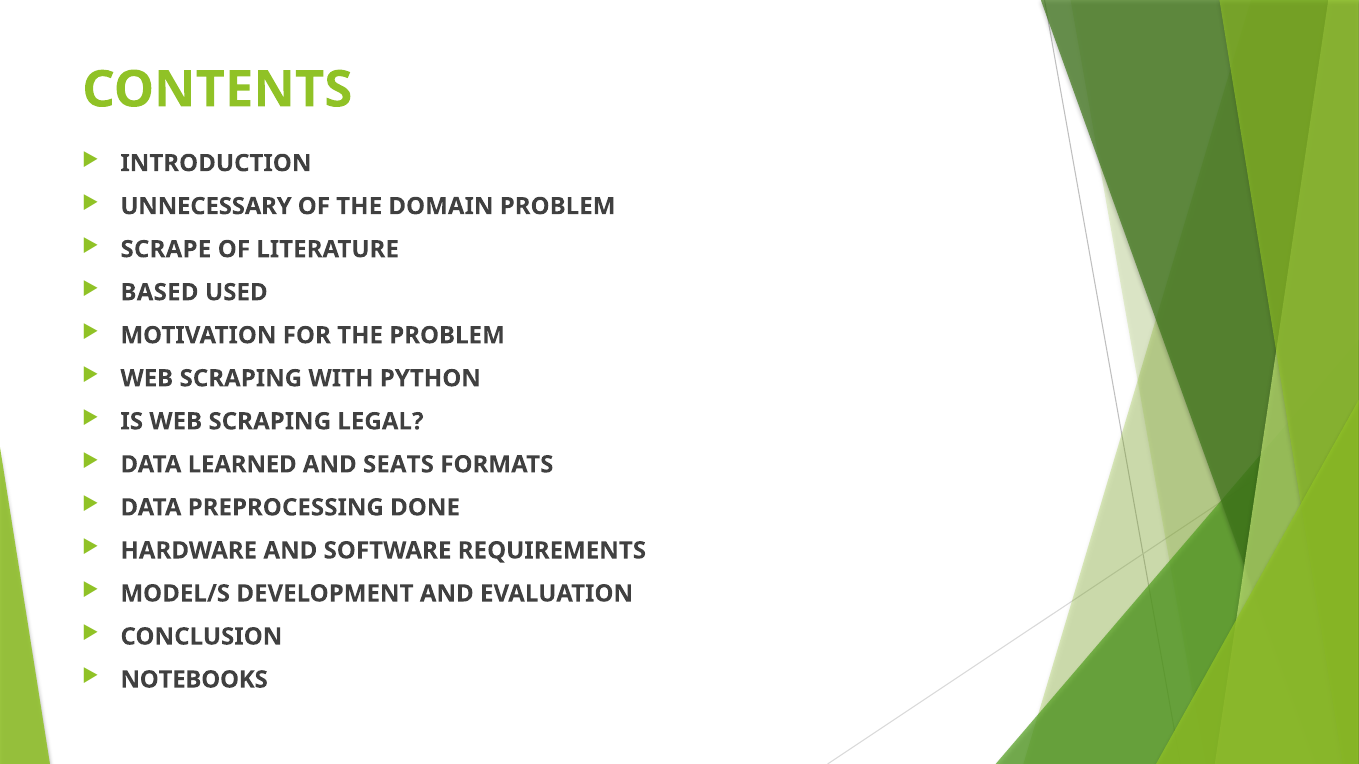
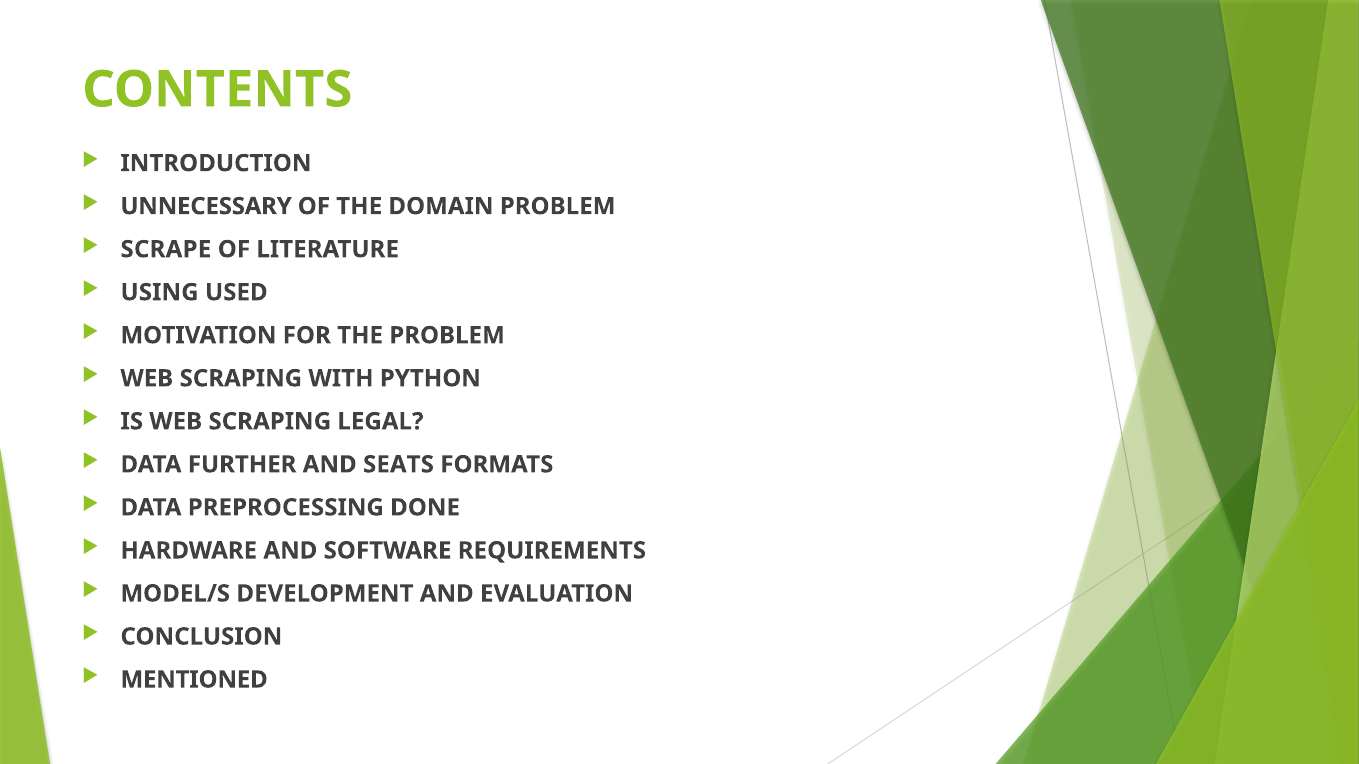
BASED: BASED -> USING
LEARNED: LEARNED -> FURTHER
NOTEBOOKS: NOTEBOOKS -> MENTIONED
